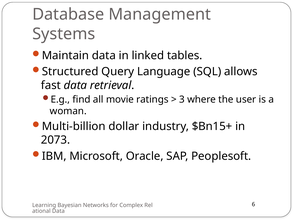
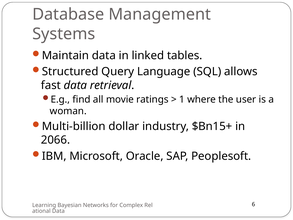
3: 3 -> 1
2073: 2073 -> 2066
